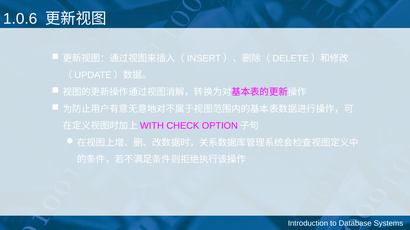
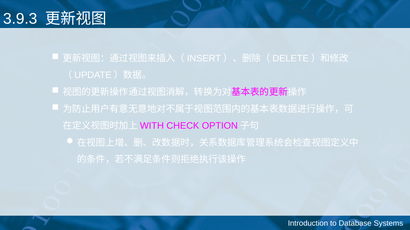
1.0.6: 1.0.6 -> 3.9.3
